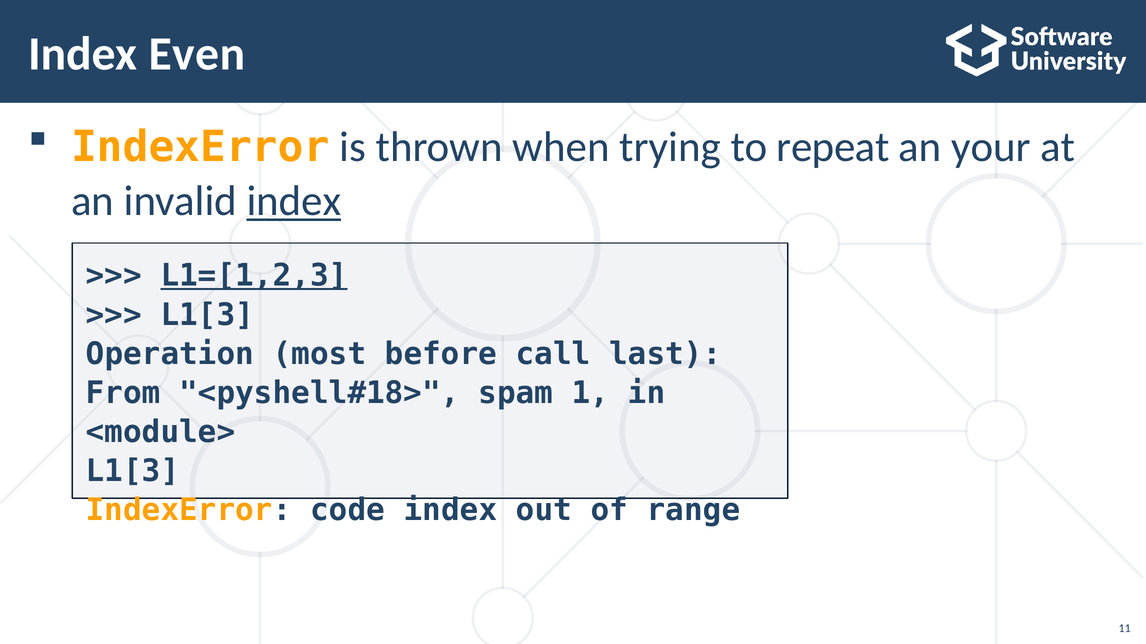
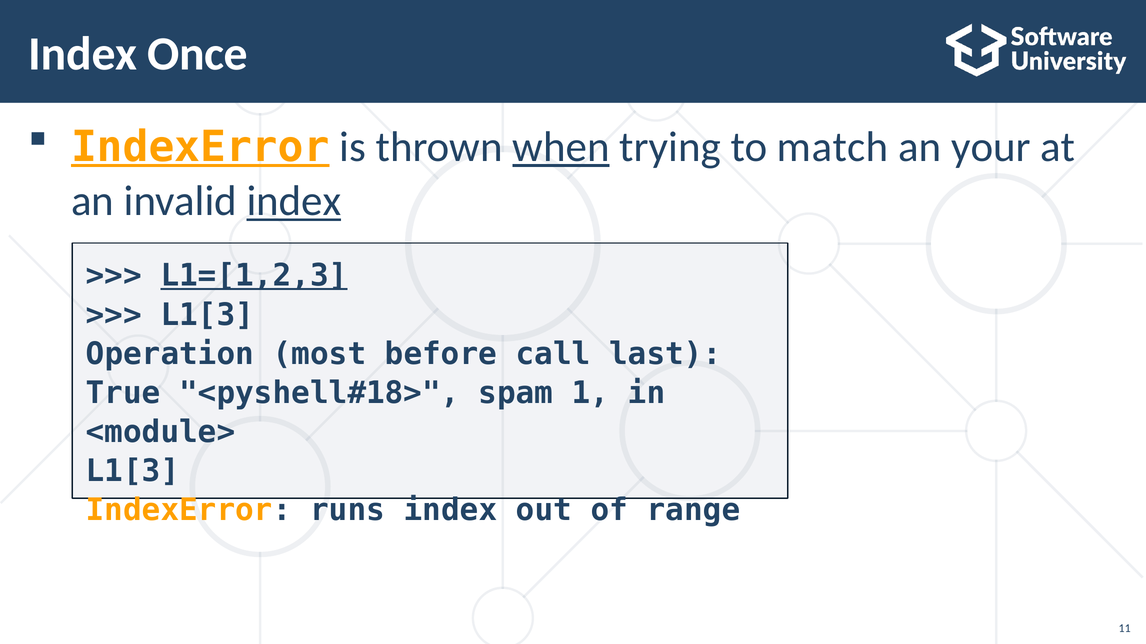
Even: Even -> Once
IndexError at (200, 147) underline: none -> present
when underline: none -> present
repeat: repeat -> match
From: From -> True
code: code -> runs
